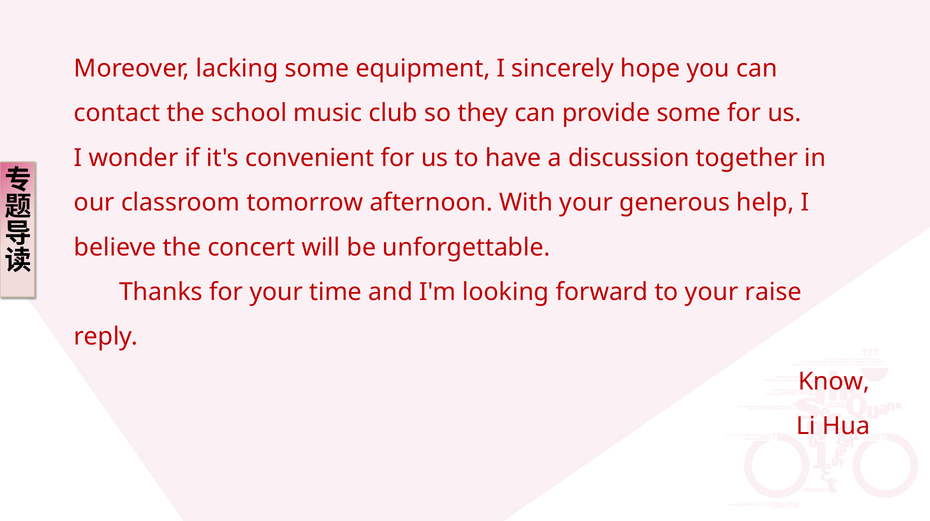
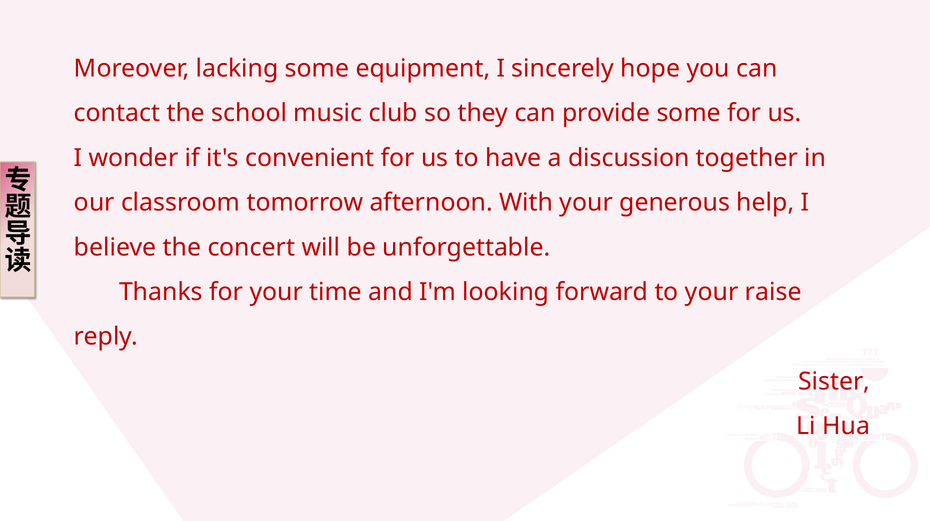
Know: Know -> Sister
